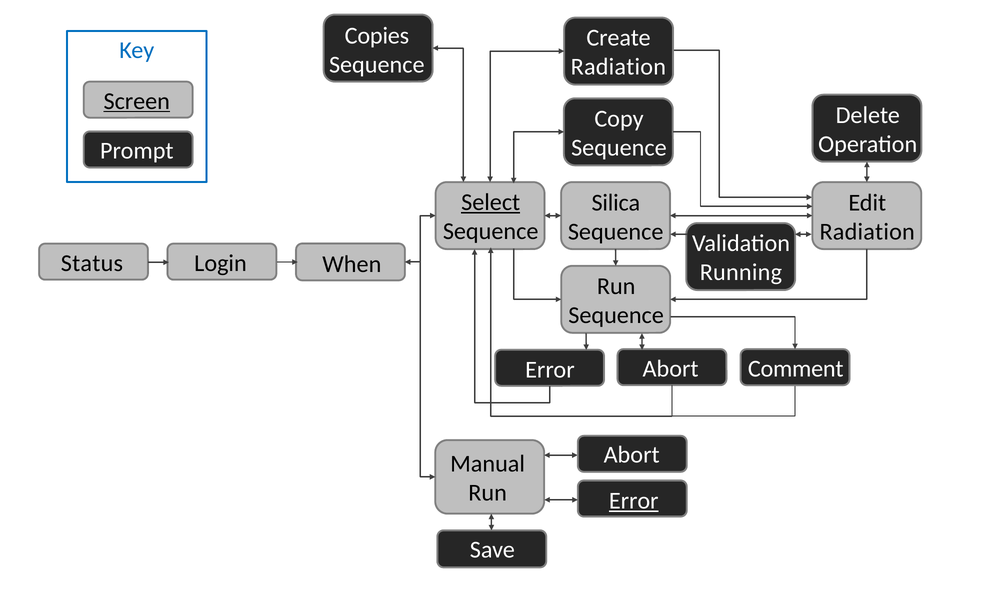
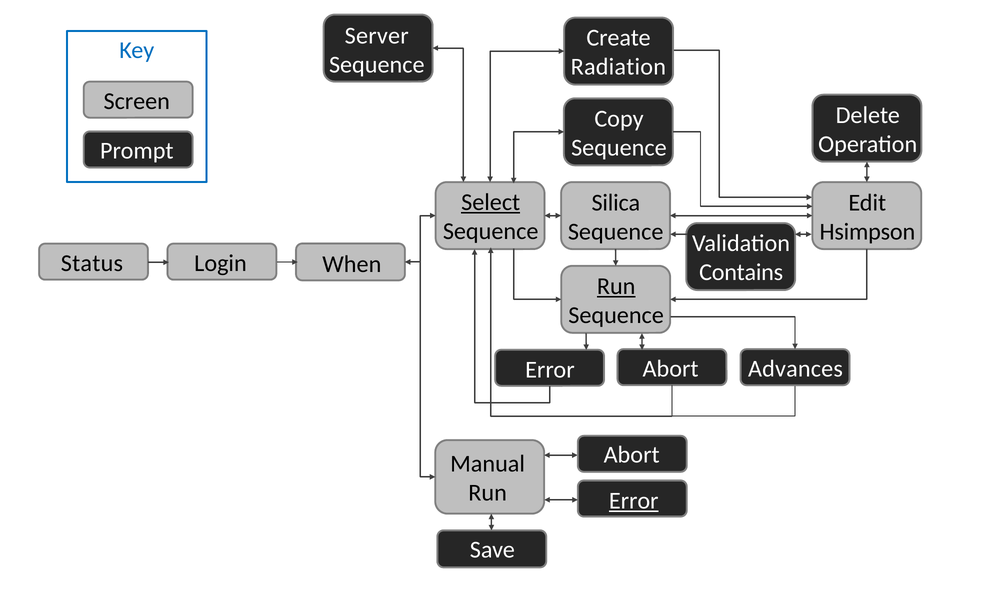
Copies: Copies -> Server
Screen underline: present -> none
Radiation at (867, 232): Radiation -> Hsimpson
Running: Running -> Contains
Run at (616, 286) underline: none -> present
Comment: Comment -> Advances
